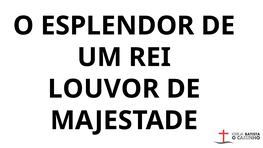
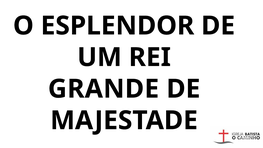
LOUVOR: LOUVOR -> GRANDE
